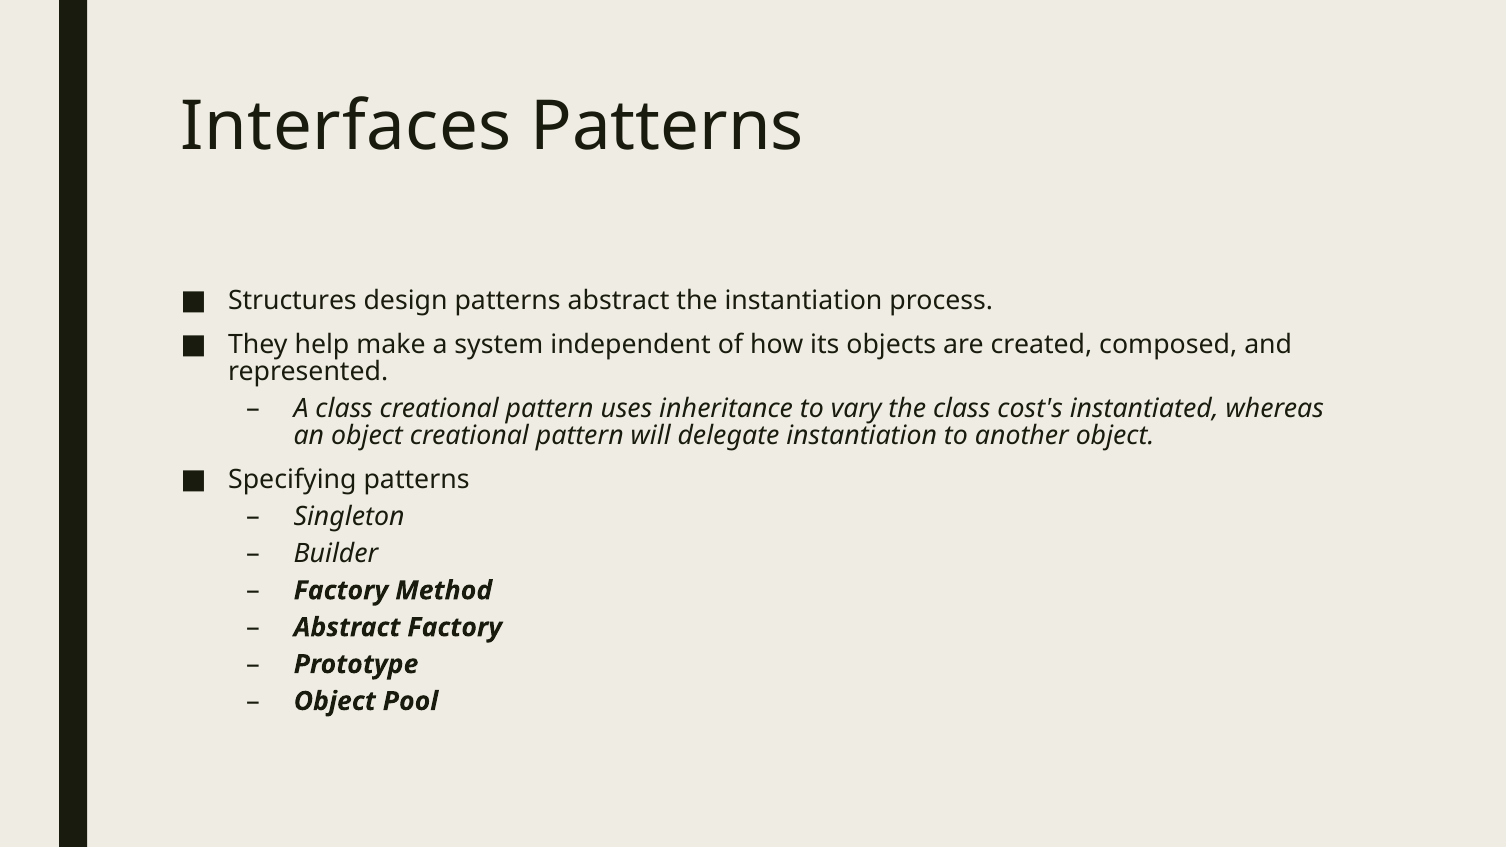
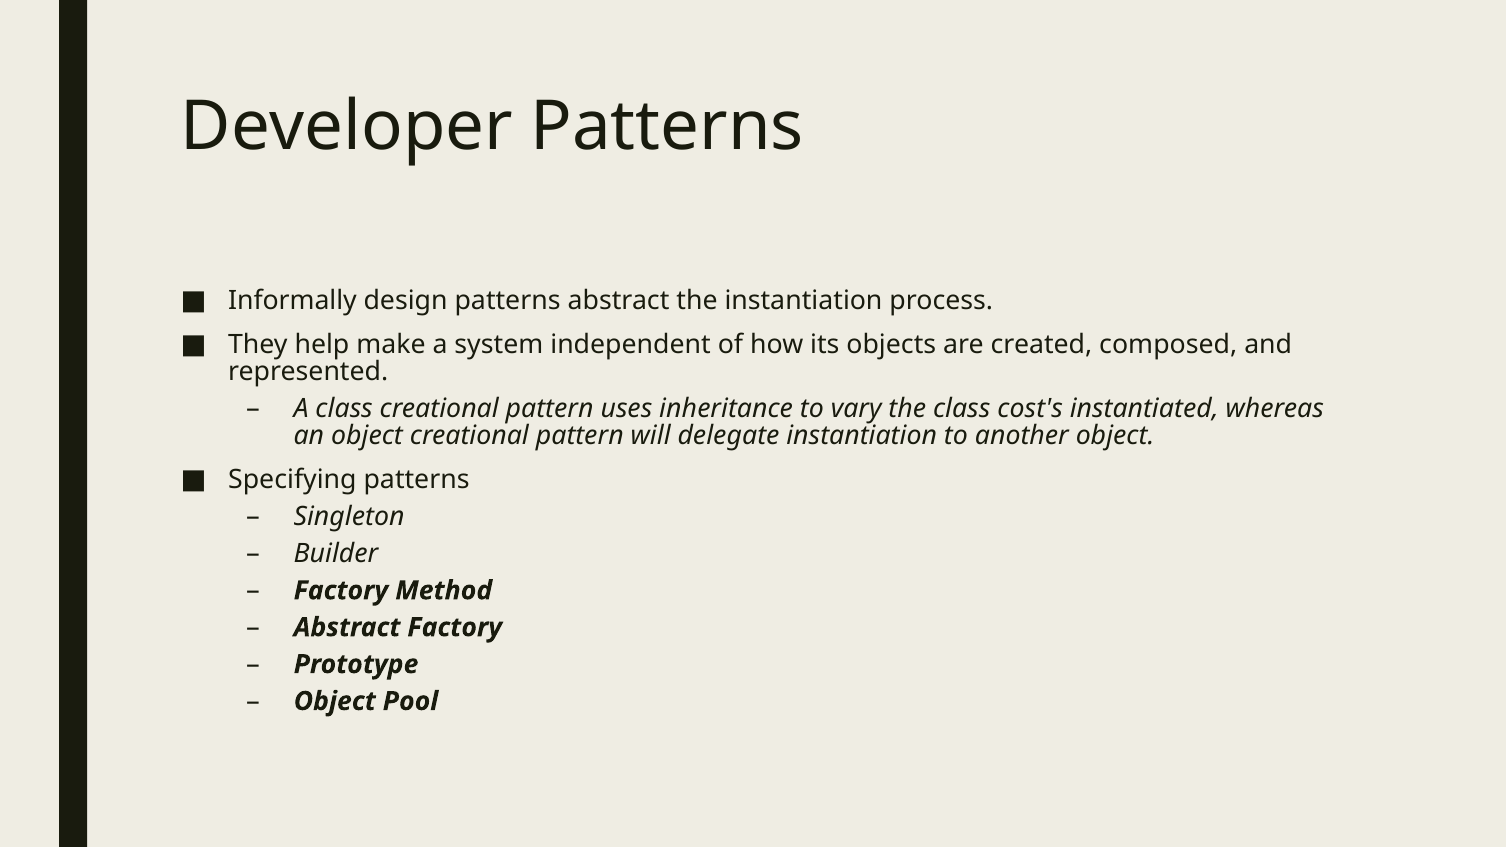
Interfaces: Interfaces -> Developer
Structures: Structures -> Informally
